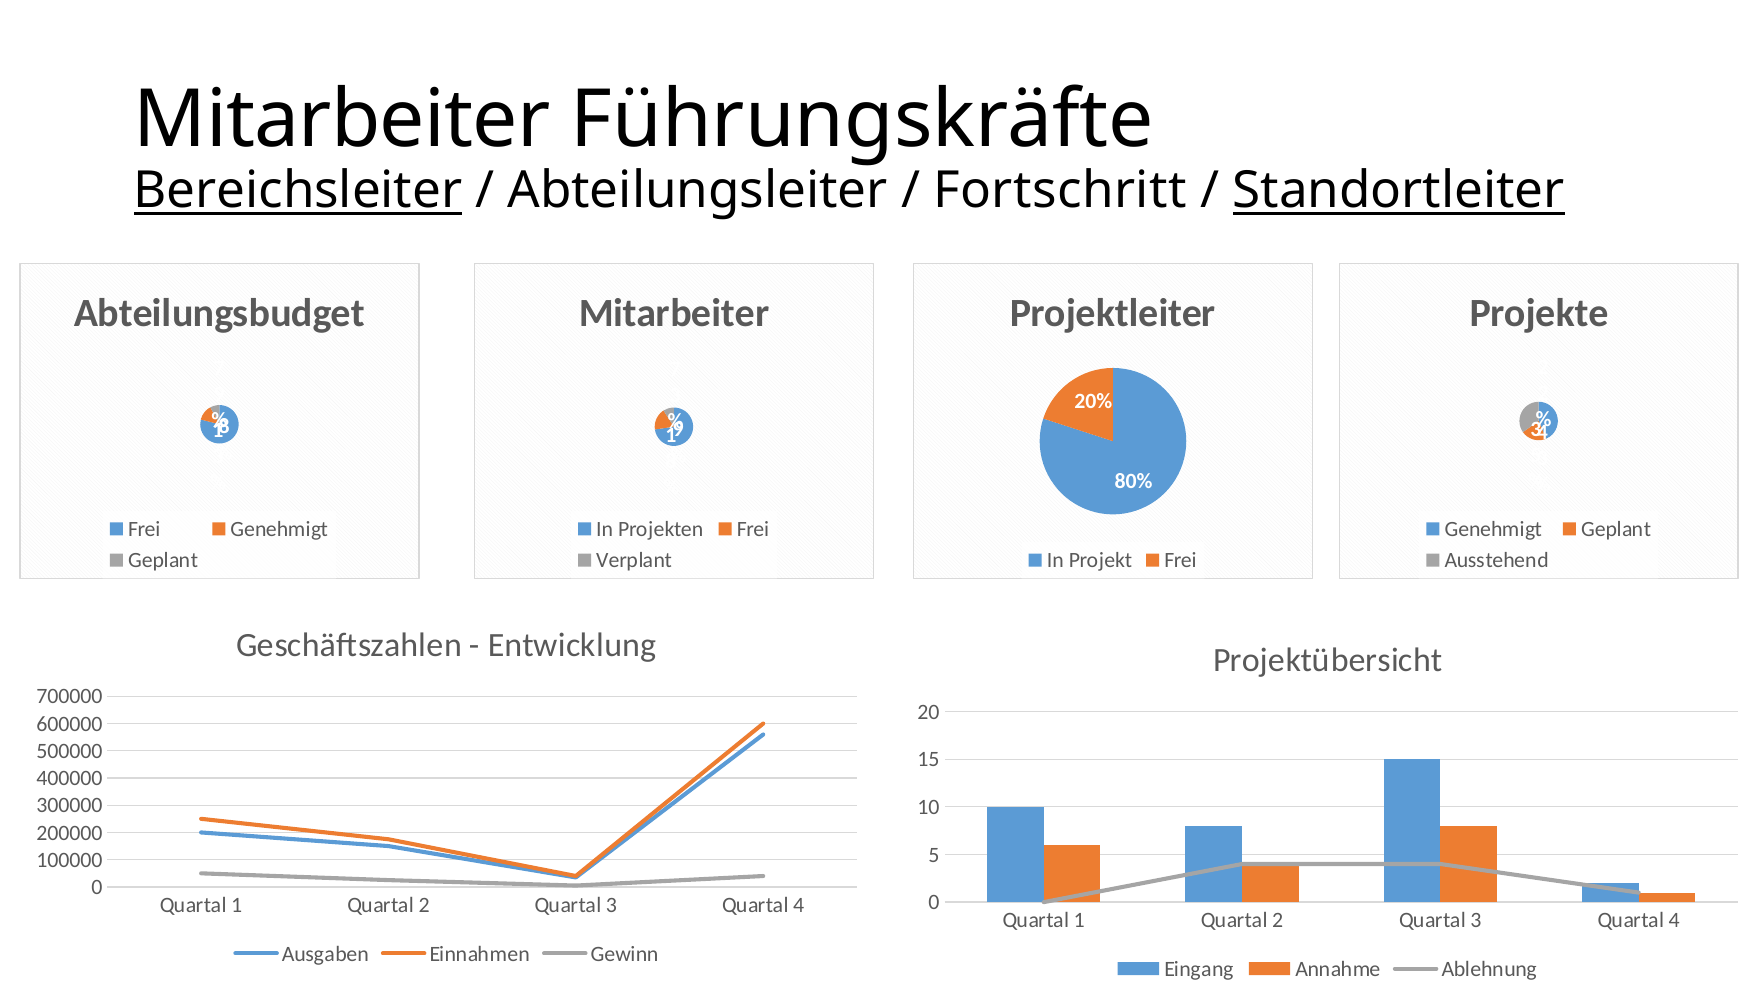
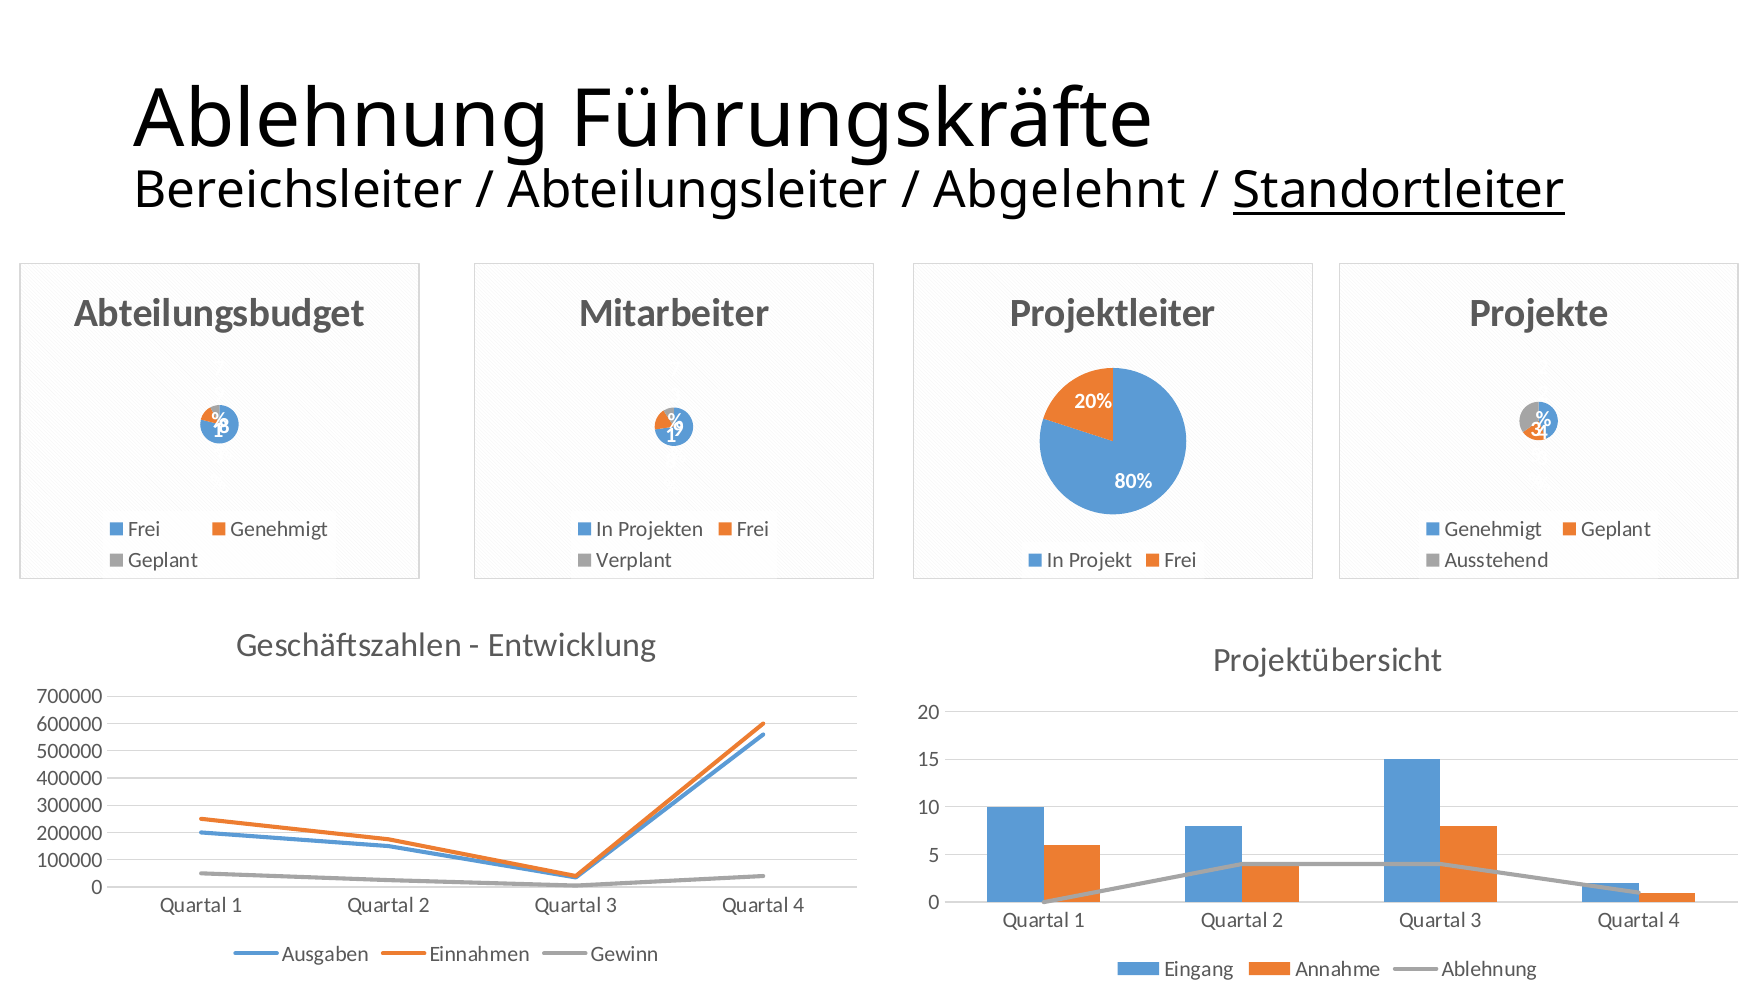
Mitarbeiter at (342, 120): Mitarbeiter -> Ablehnung
Bereichsleiter underline: present -> none
Fortschritt: Fortschritt -> Abgelehnt
